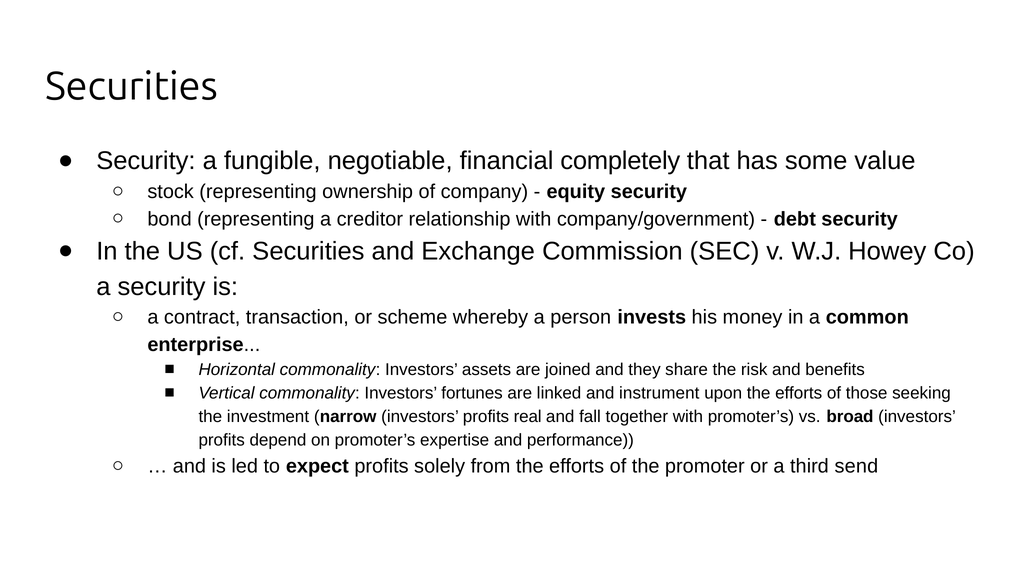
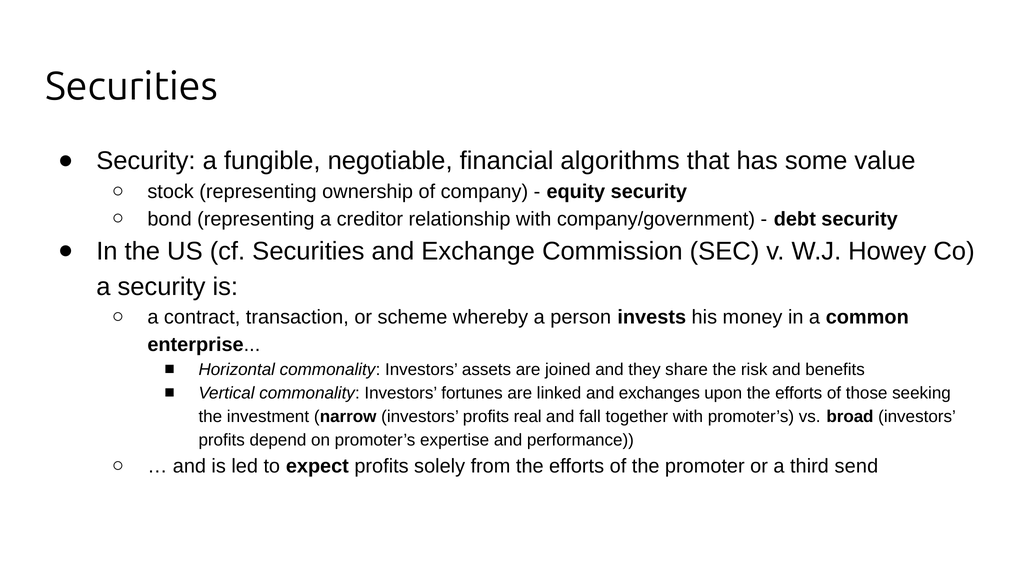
completely: completely -> algorithms
instrument: instrument -> exchanges
